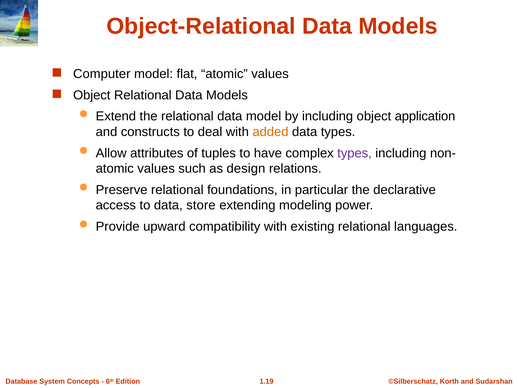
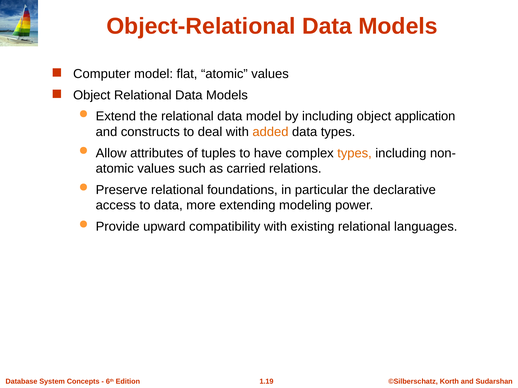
types at (355, 153) colour: purple -> orange
design: design -> carried
store: store -> more
